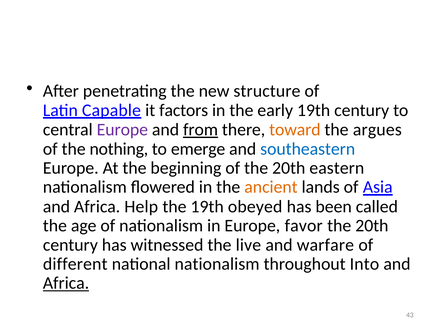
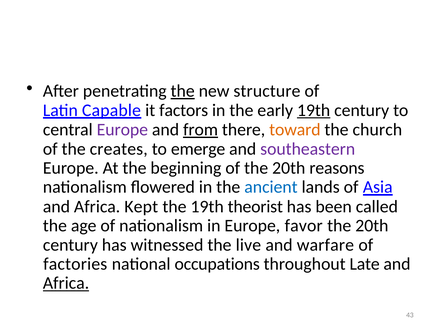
the at (183, 91) underline: none -> present
19th at (314, 110) underline: none -> present
argues: argues -> church
nothing: nothing -> creates
southeastern colour: blue -> purple
eastern: eastern -> reasons
ancient colour: orange -> blue
Help: Help -> Kept
obeyed: obeyed -> theorist
different: different -> factories
national nationalism: nationalism -> occupations
Into: Into -> Late
